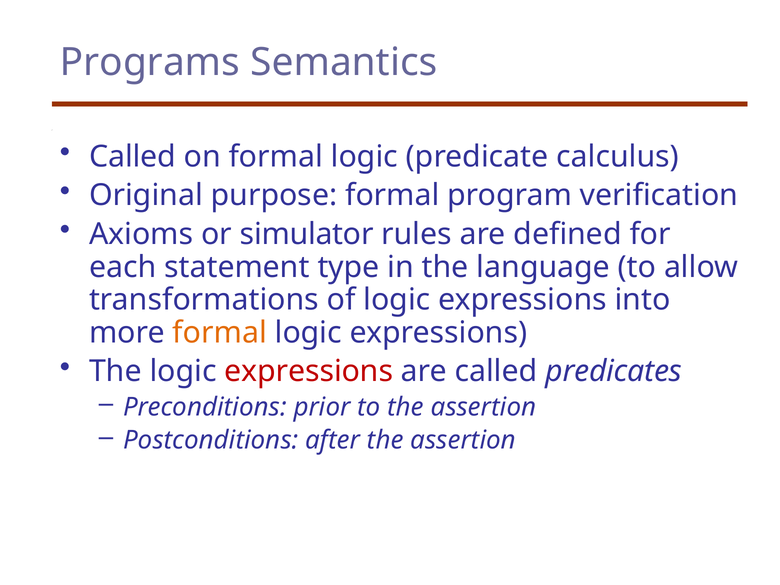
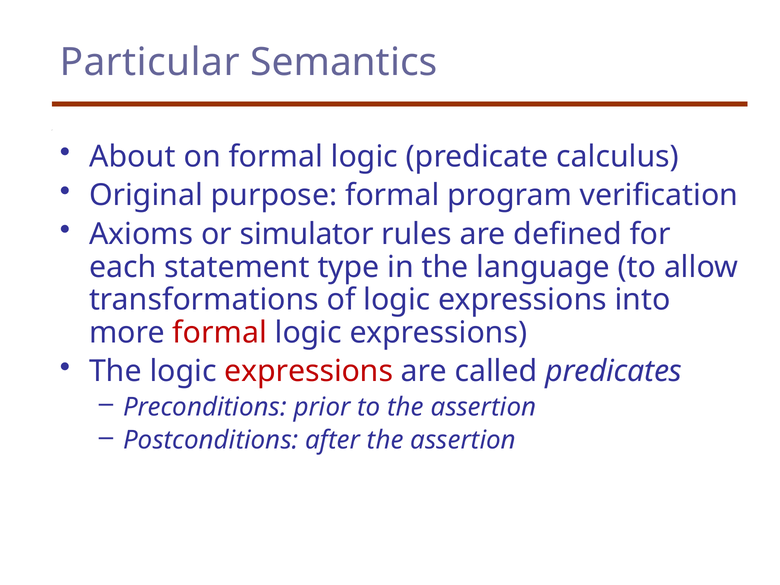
Programs: Programs -> Particular
Called at (133, 157): Called -> About
formal at (220, 333) colour: orange -> red
